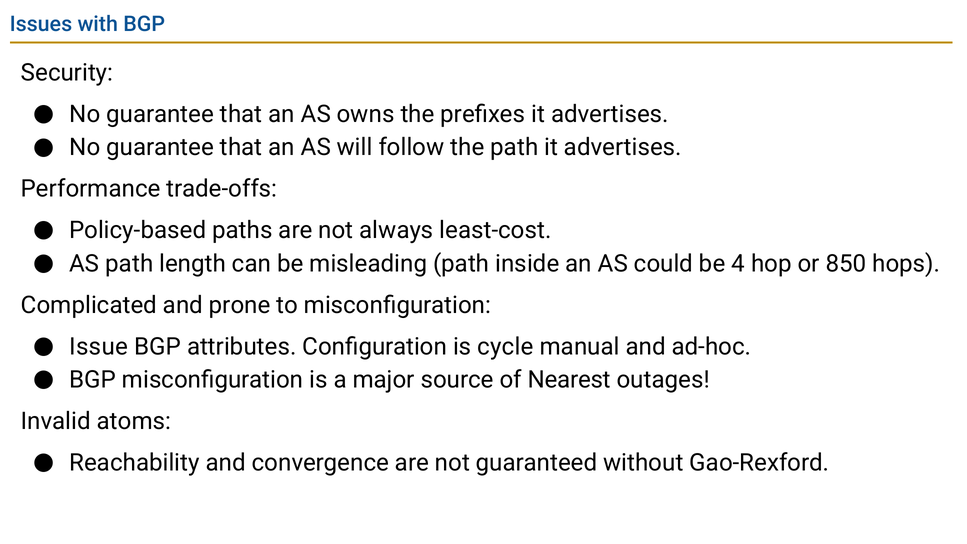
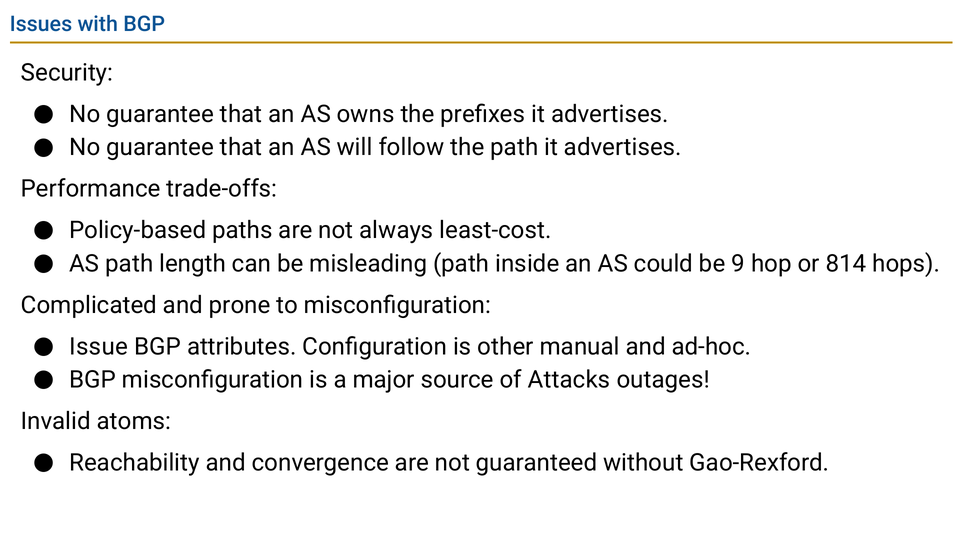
4: 4 -> 9
850: 850 -> 814
cycle: cycle -> other
Nearest: Nearest -> Attacks
